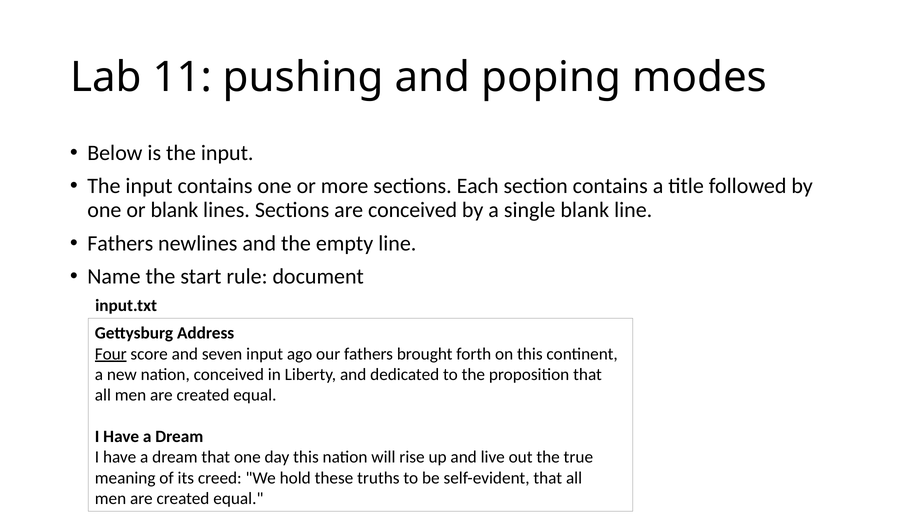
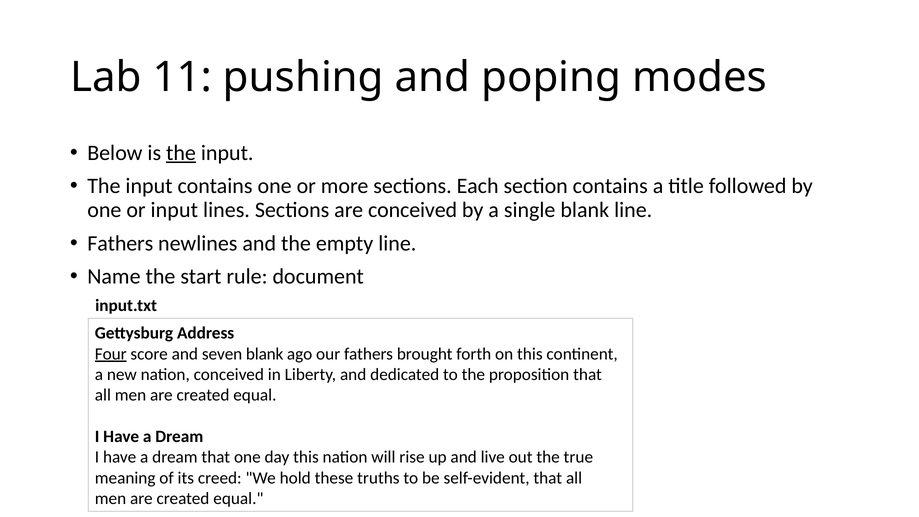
the at (181, 153) underline: none -> present
or blank: blank -> input
seven input: input -> blank
